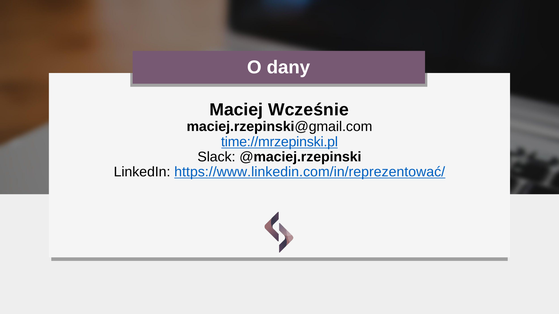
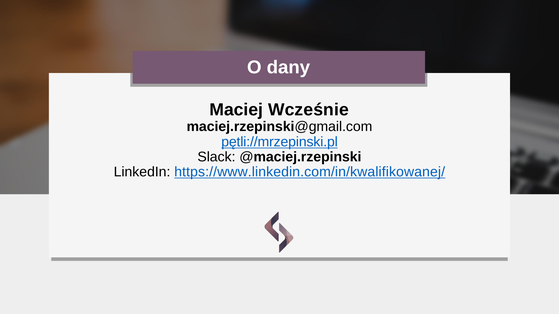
time://mrzepinski.pl: time://mrzepinski.pl -> pętli://mrzepinski.pl
https://www.linkedin.com/in/reprezentować/: https://www.linkedin.com/in/reprezentować/ -> https://www.linkedin.com/in/kwalifikowanej/
